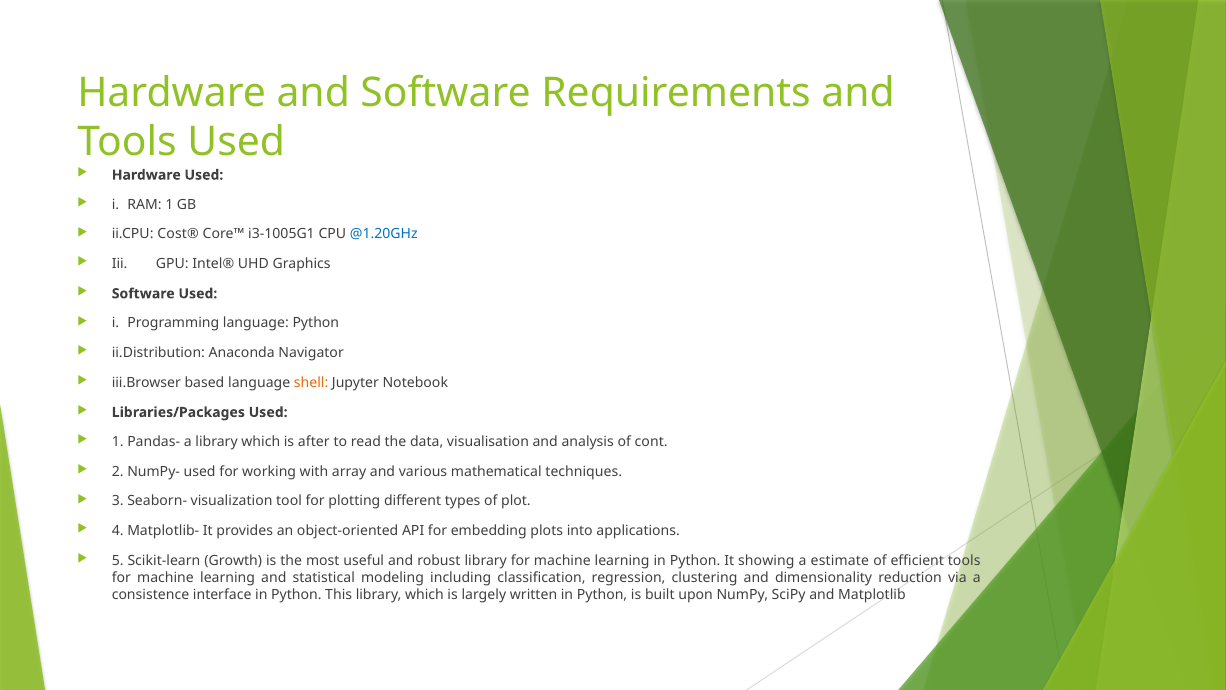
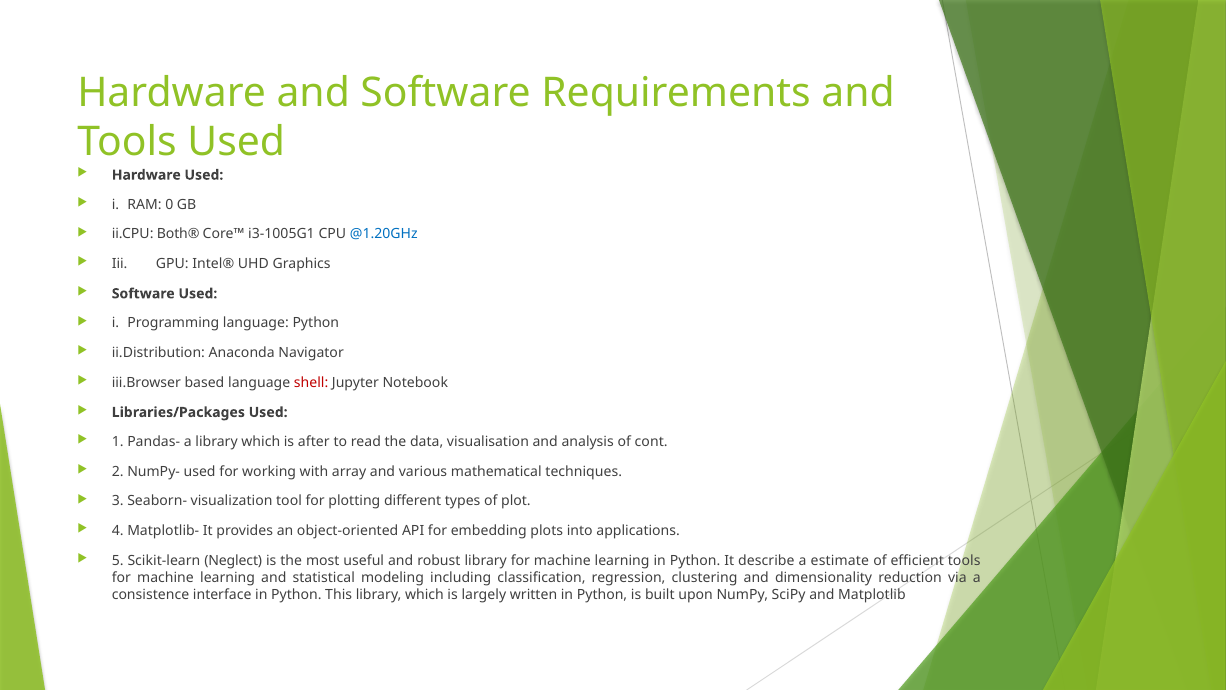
RAM 1: 1 -> 0
Cost®: Cost® -> Both®
shell colour: orange -> red
Growth: Growth -> Neglect
showing: showing -> describe
